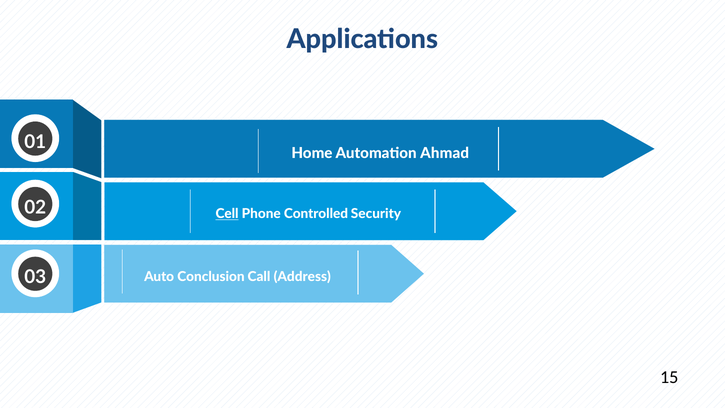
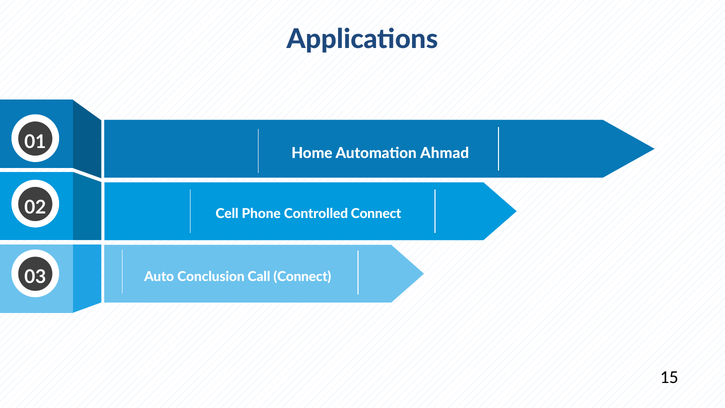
Cell underline: present -> none
Controlled Security: Security -> Connect
Call Address: Address -> Connect
